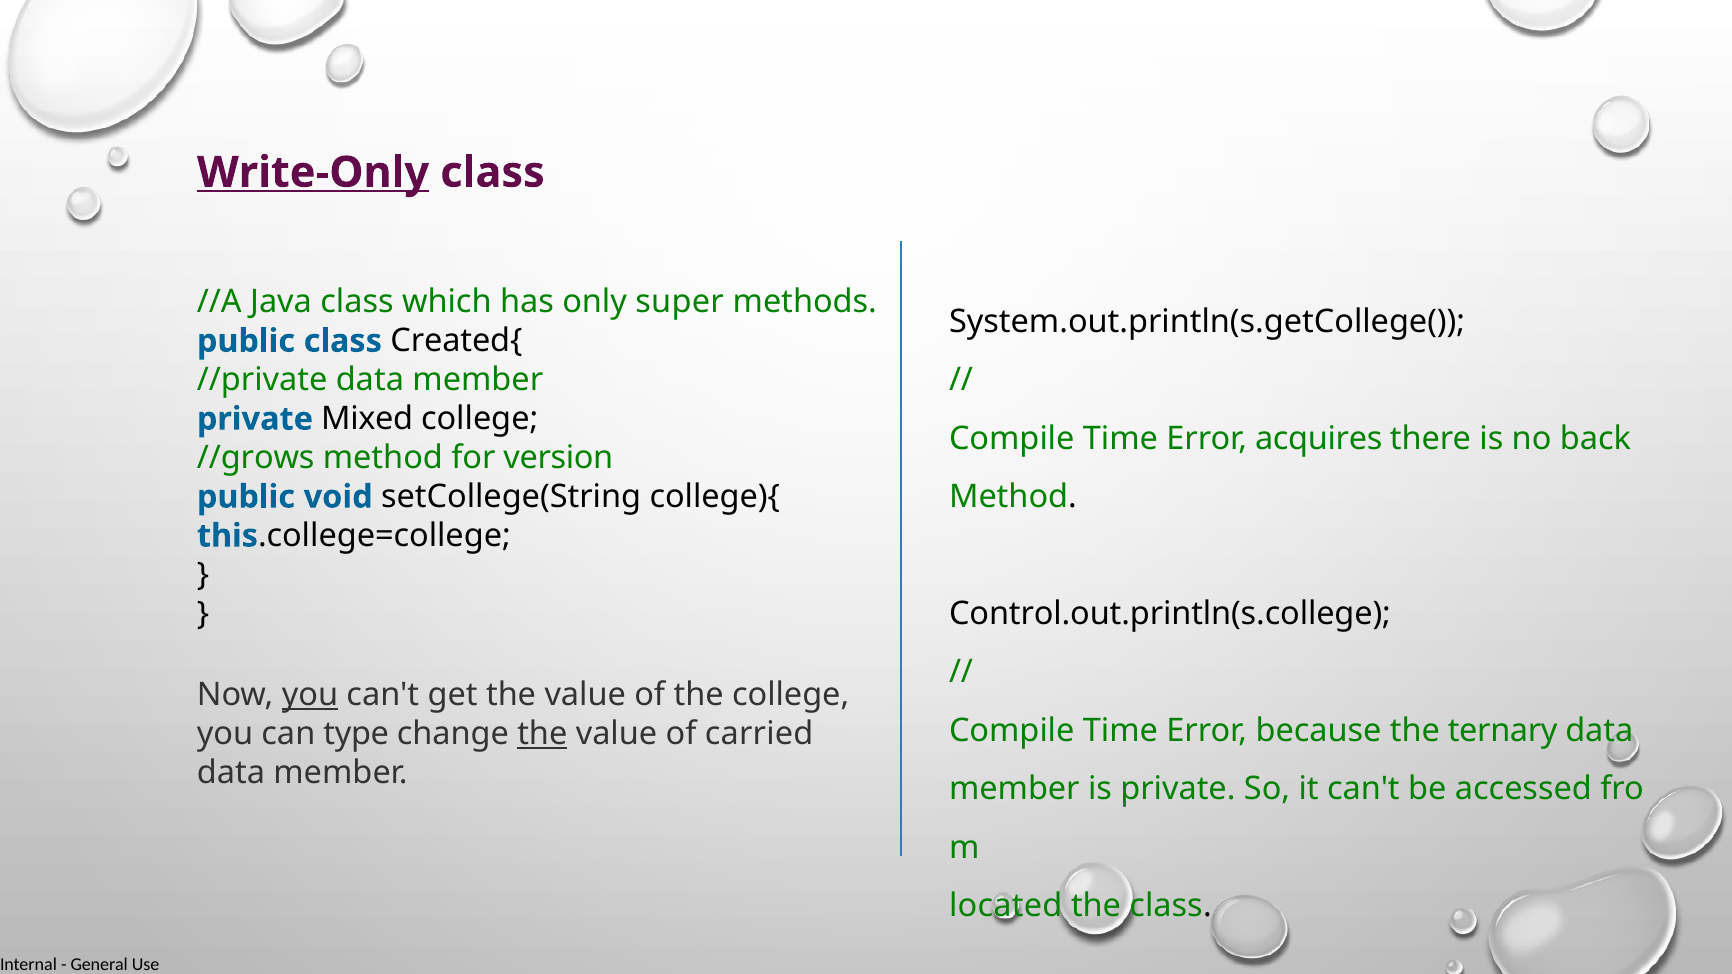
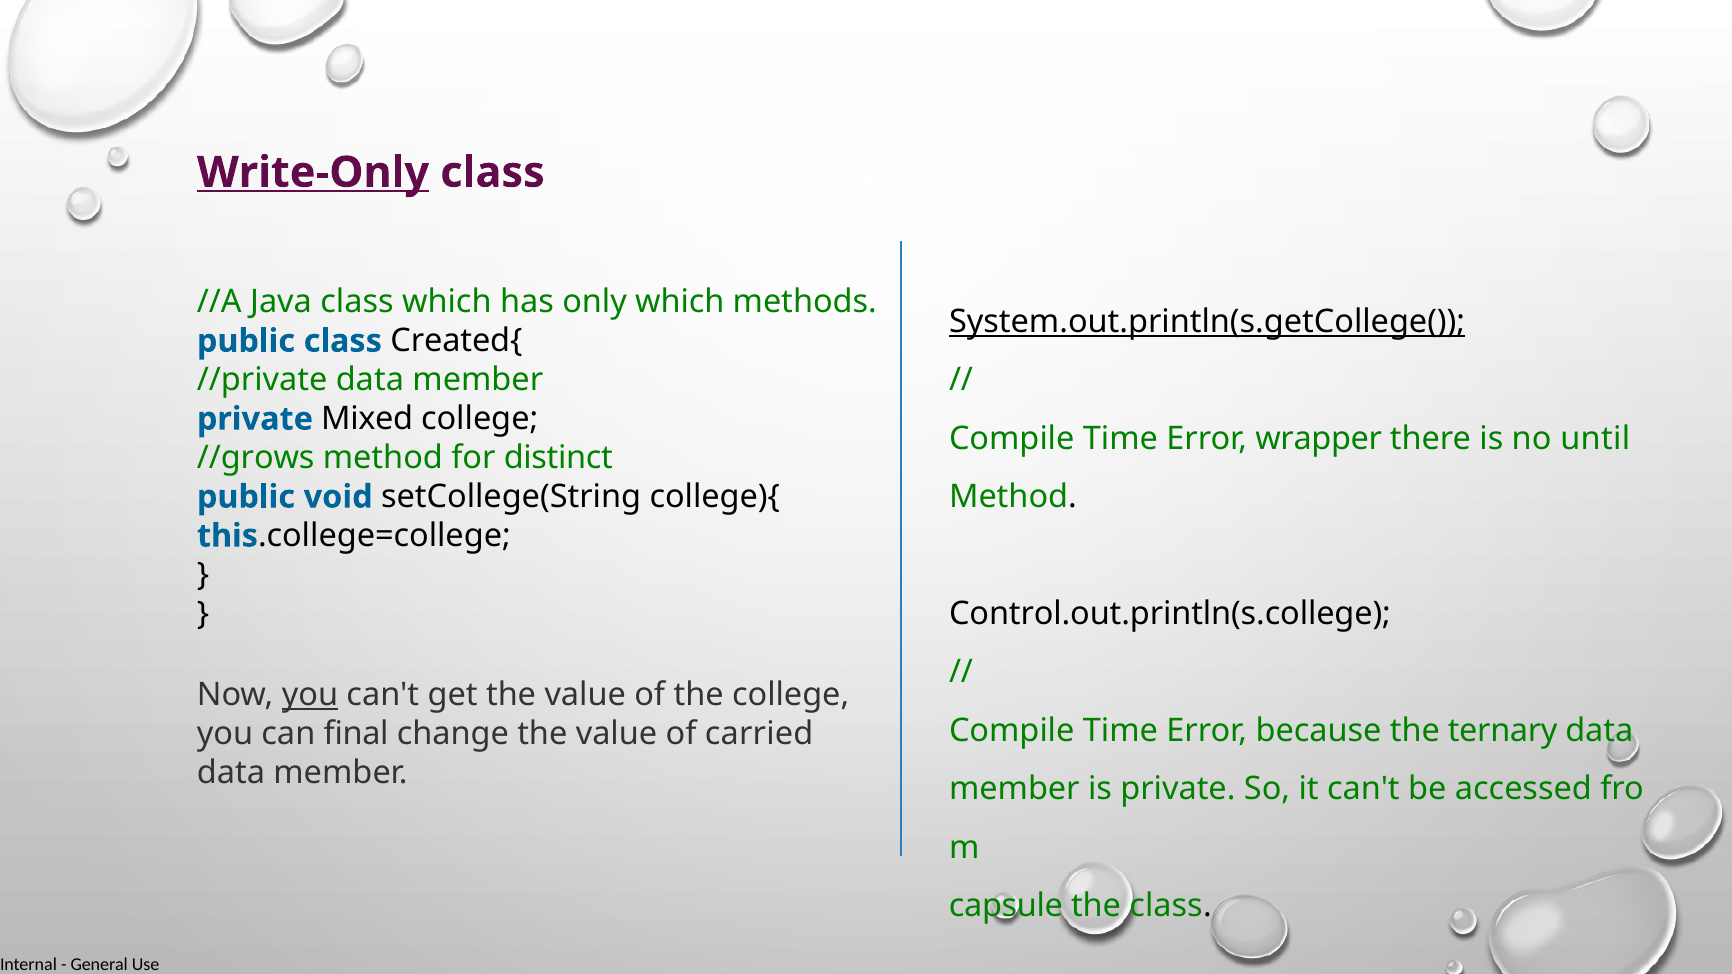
only super: super -> which
System.out.println(s.getCollege( underline: none -> present
acquires: acquires -> wrapper
back: back -> until
version: version -> distinct
type: type -> final
the at (542, 734) underline: present -> none
located: located -> capsule
